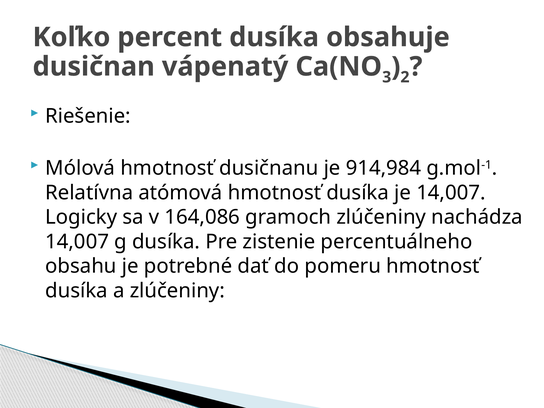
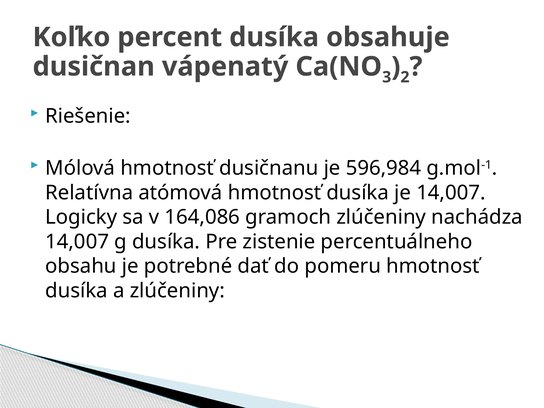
914,984: 914,984 -> 596,984
